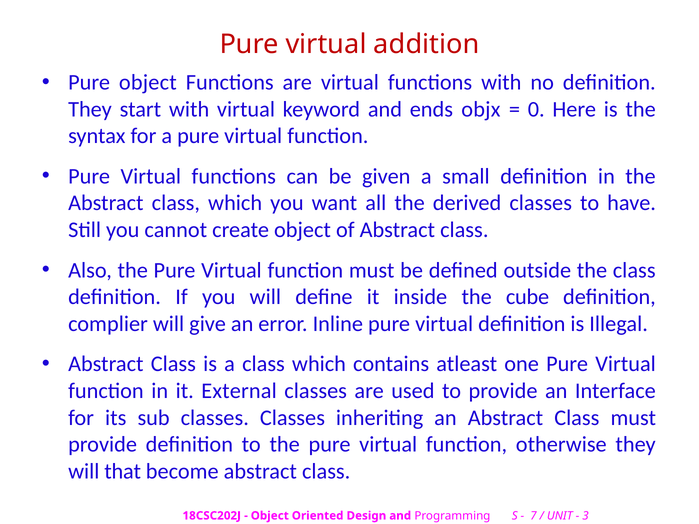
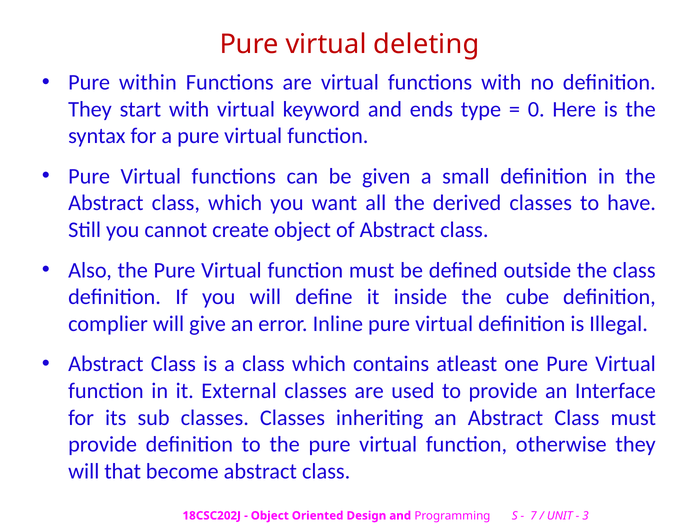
addition: addition -> deleting
Pure object: object -> within
objx: objx -> type
